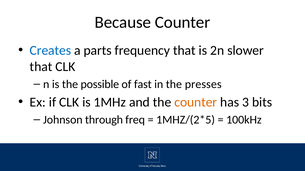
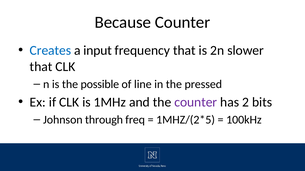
parts: parts -> input
fast: fast -> line
presses: presses -> pressed
counter at (196, 103) colour: orange -> purple
3: 3 -> 2
